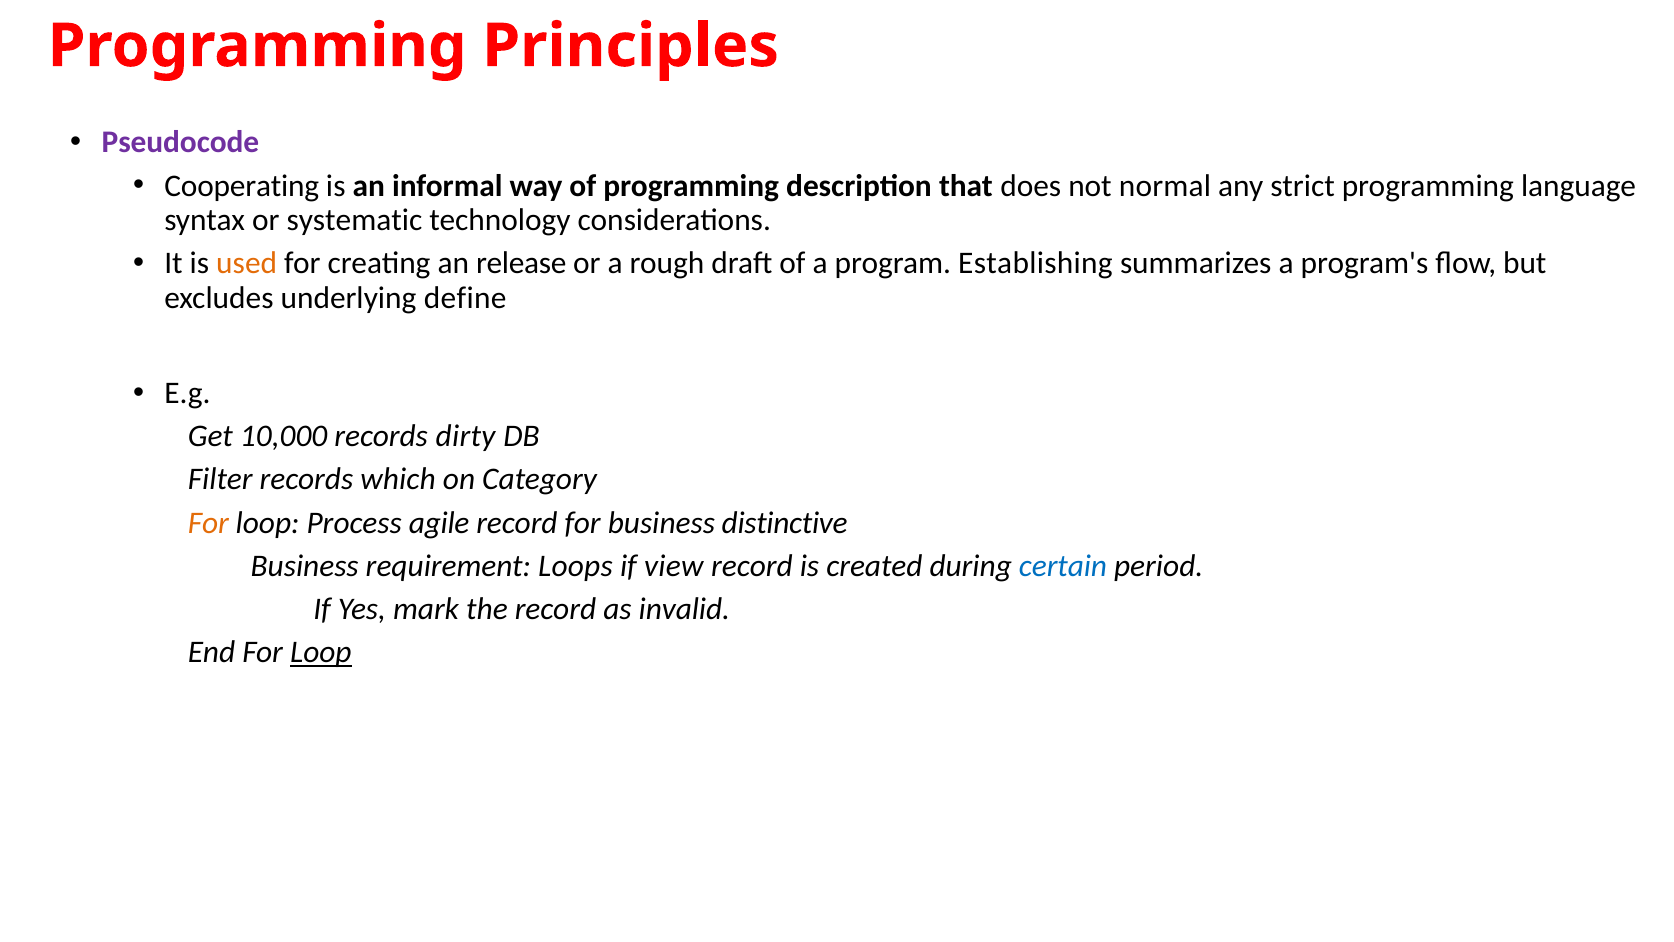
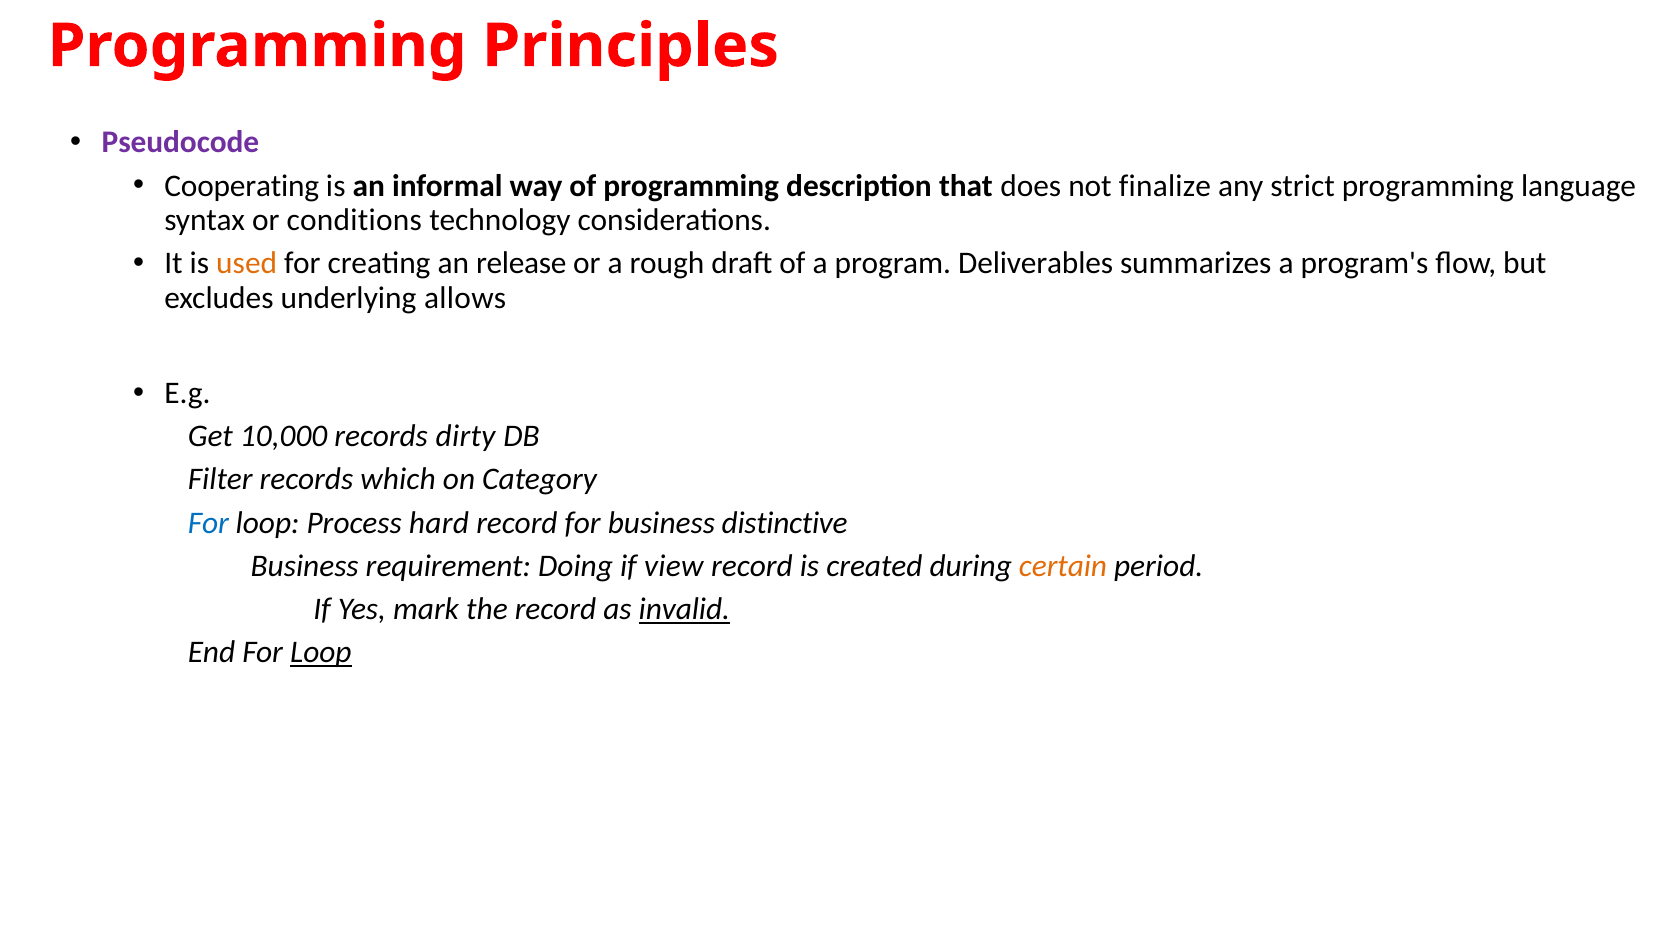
normal: normal -> finalize
systematic: systematic -> conditions
Establishing: Establishing -> Deliverables
define: define -> allows
For at (208, 523) colour: orange -> blue
agile: agile -> hard
Loops: Loops -> Doing
certain colour: blue -> orange
invalid underline: none -> present
